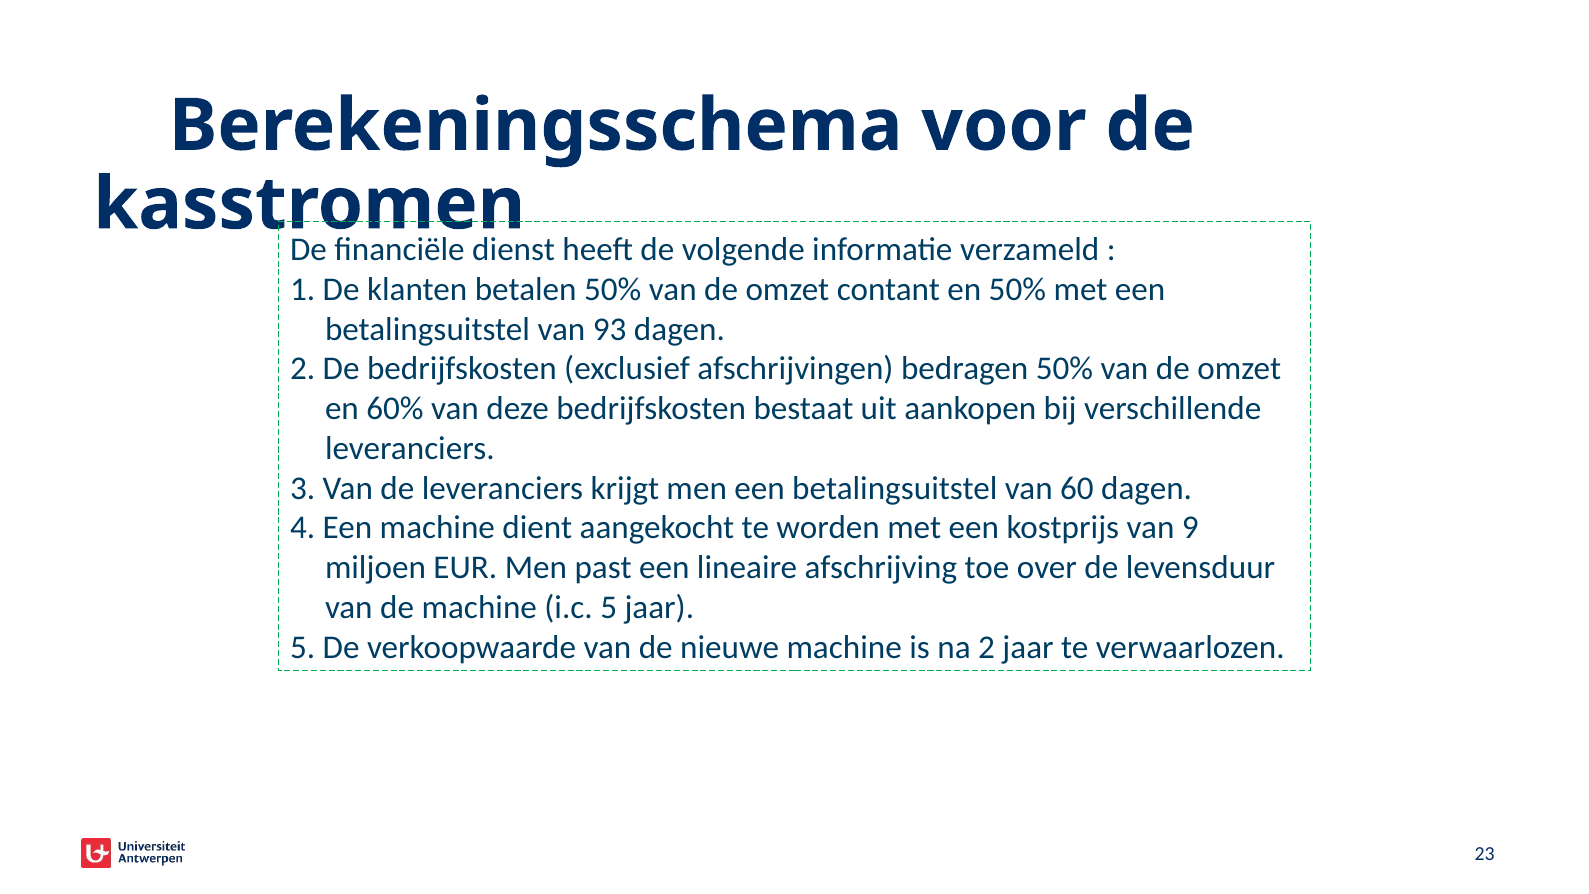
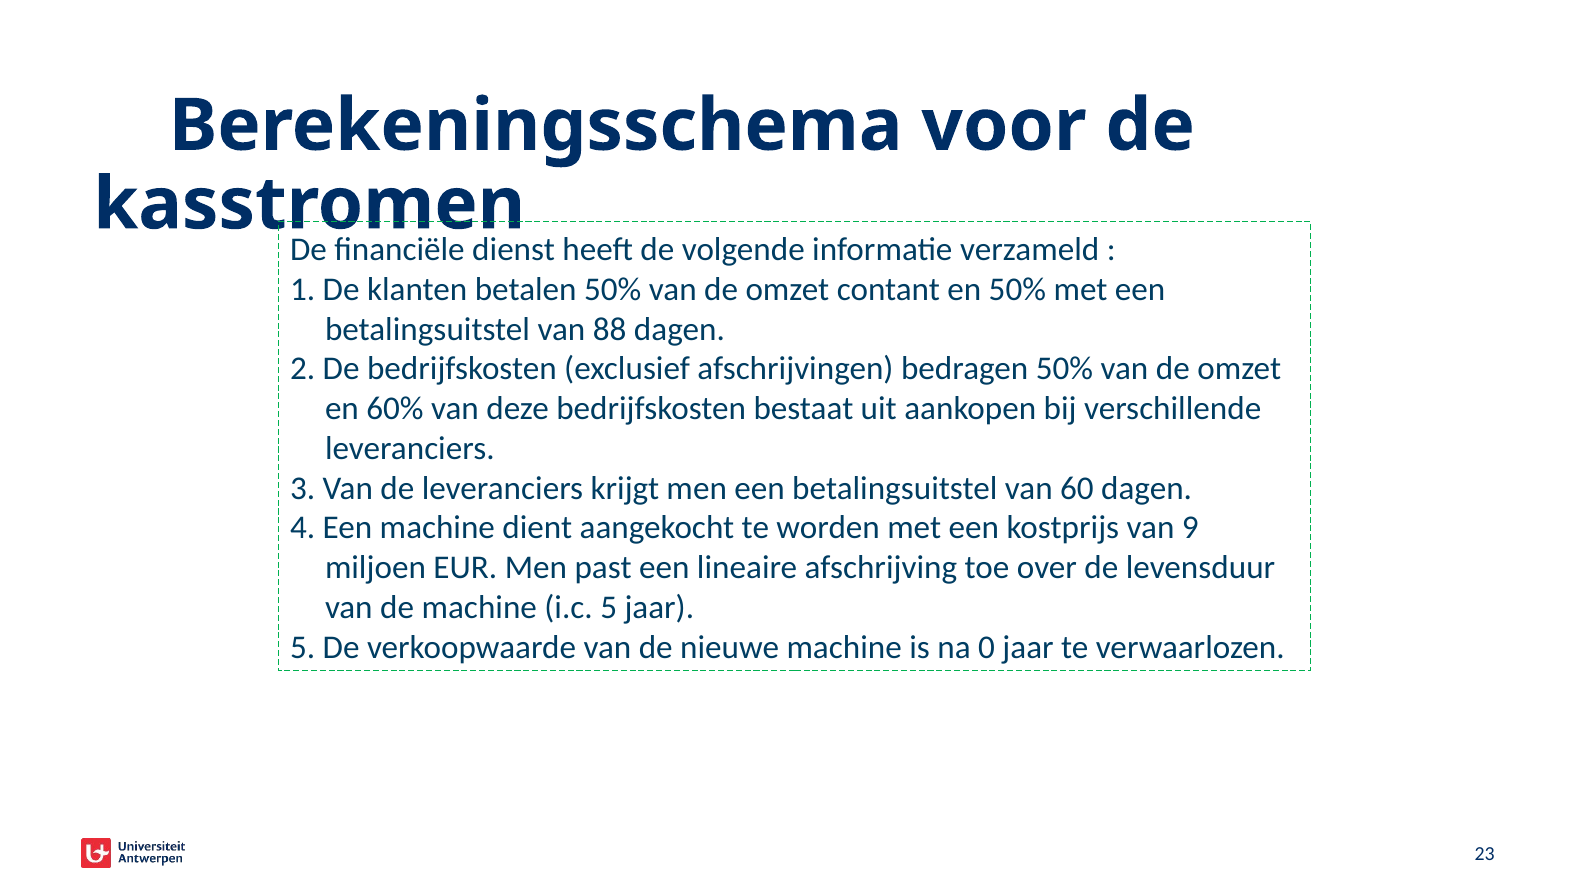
93: 93 -> 88
na 2: 2 -> 0
